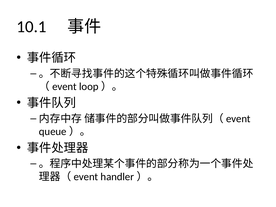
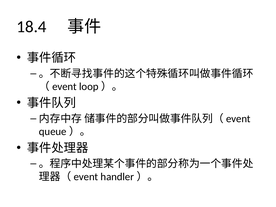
10.1: 10.1 -> 18.4
